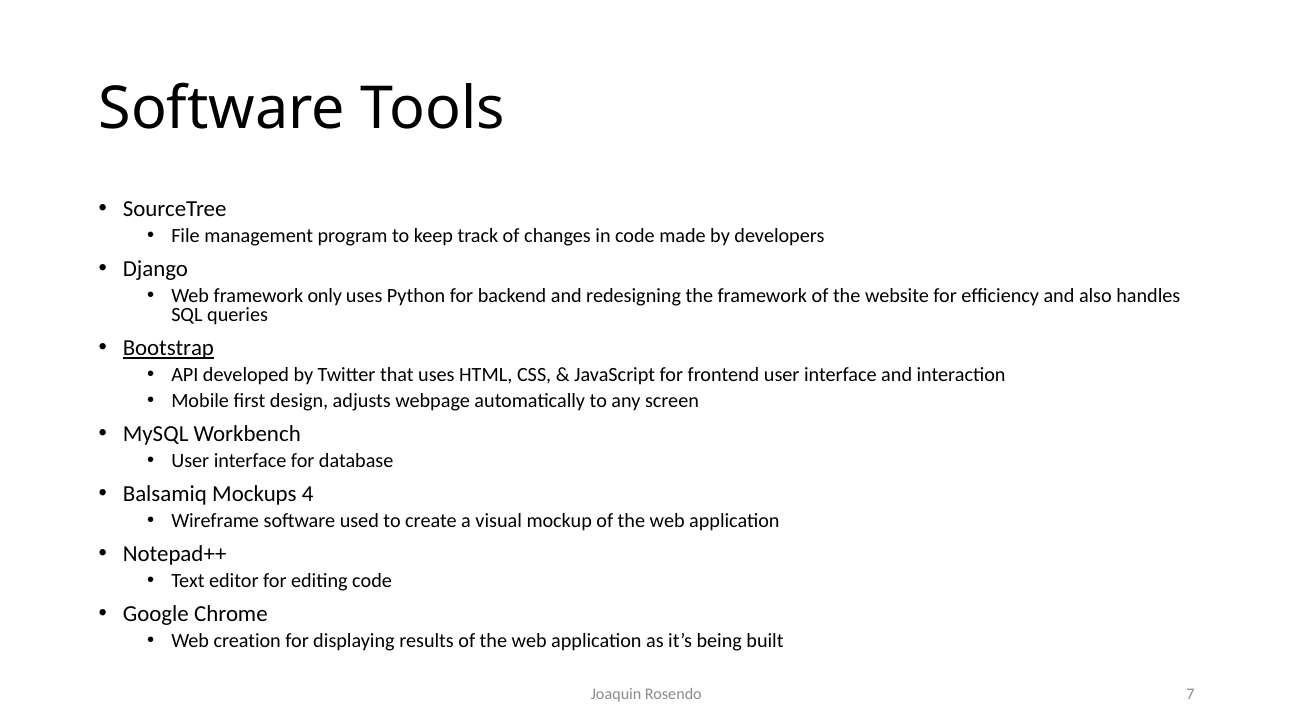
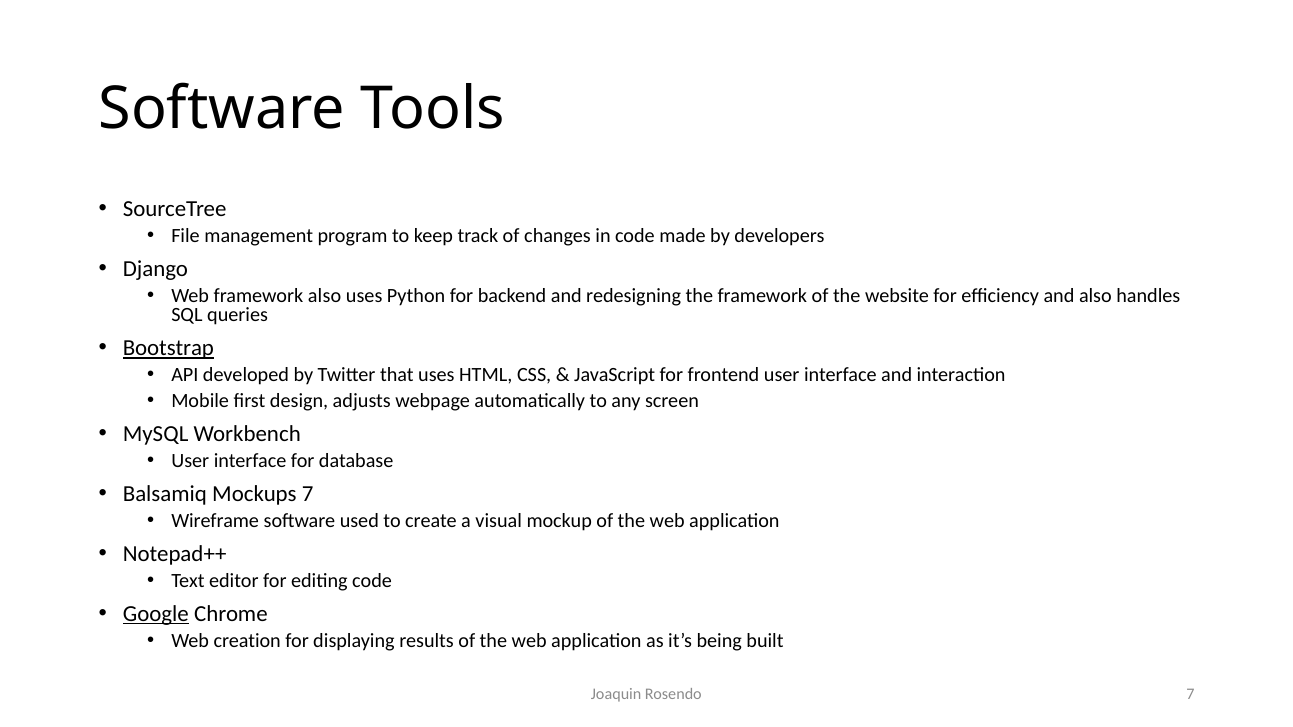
framework only: only -> also
Mockups 4: 4 -> 7
Google underline: none -> present
